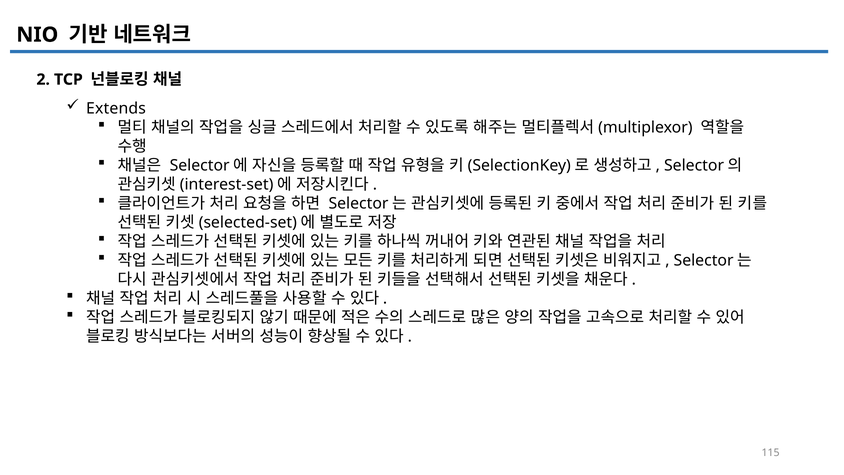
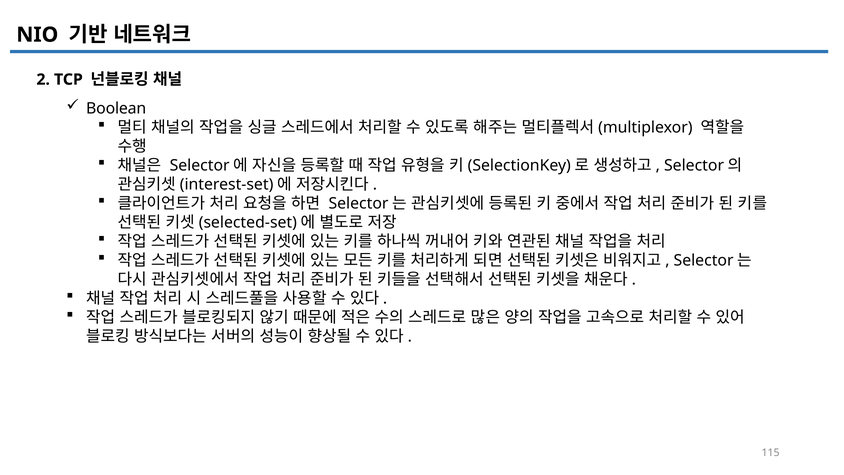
Extends: Extends -> Boolean
